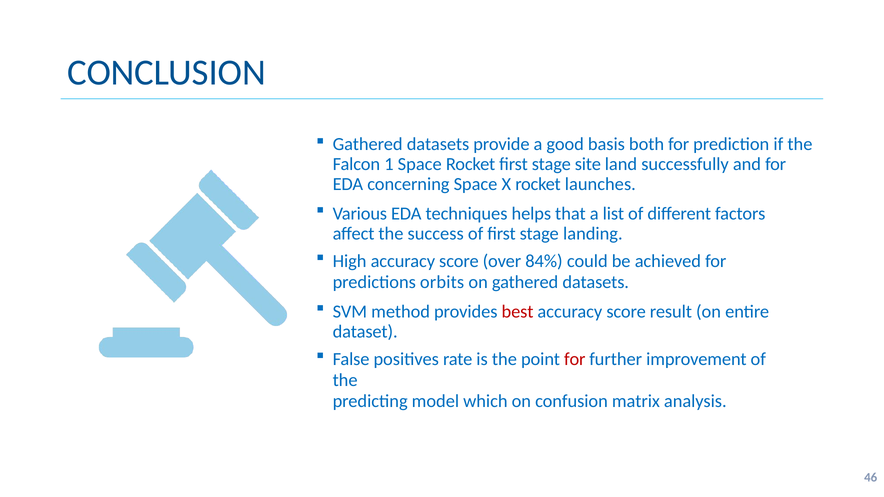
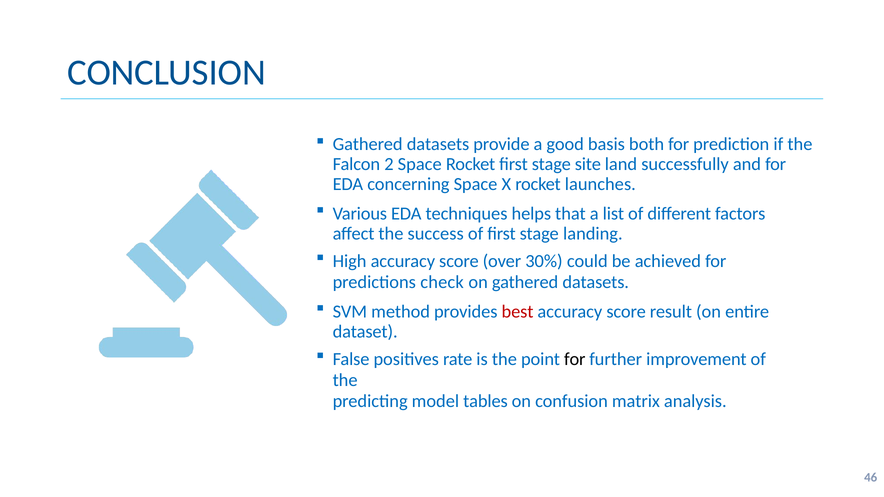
1: 1 -> 2
84%: 84% -> 30%
orbits: orbits -> check
for at (575, 359) colour: red -> black
which: which -> tables
